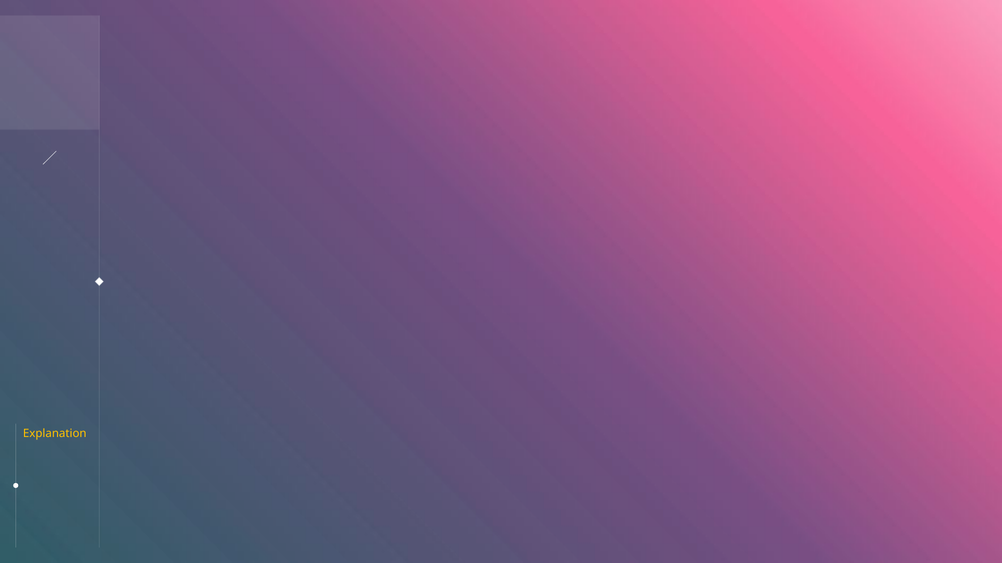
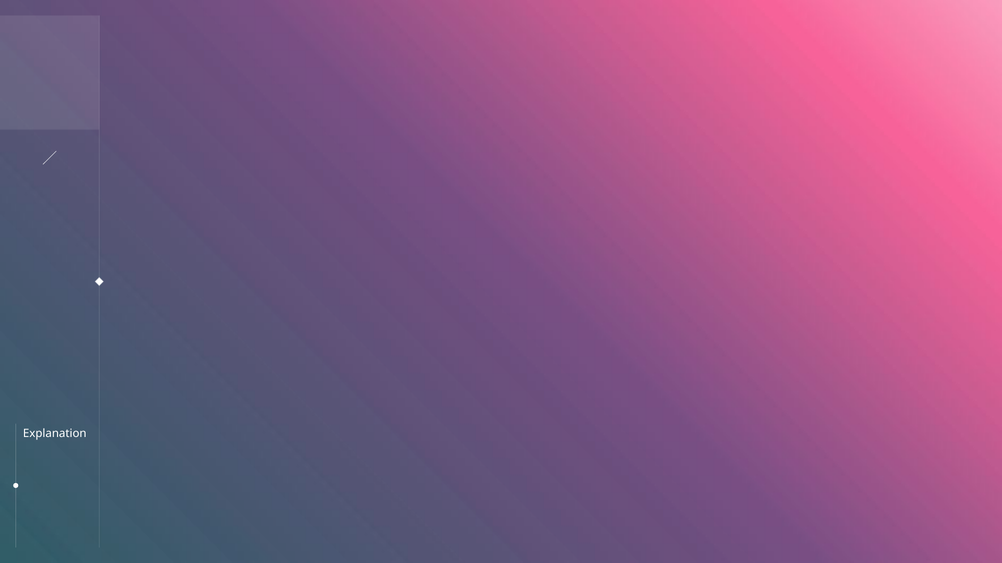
Explanation colour: yellow -> white
